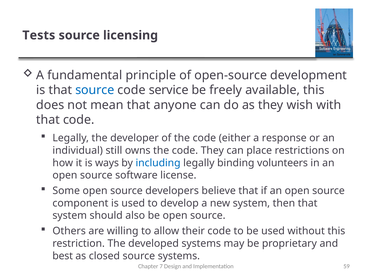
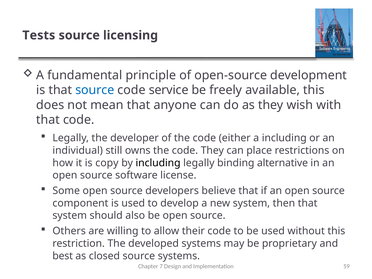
a response: response -> including
ways: ways -> copy
including at (158, 163) colour: blue -> black
volunteers: volunteers -> alternative
